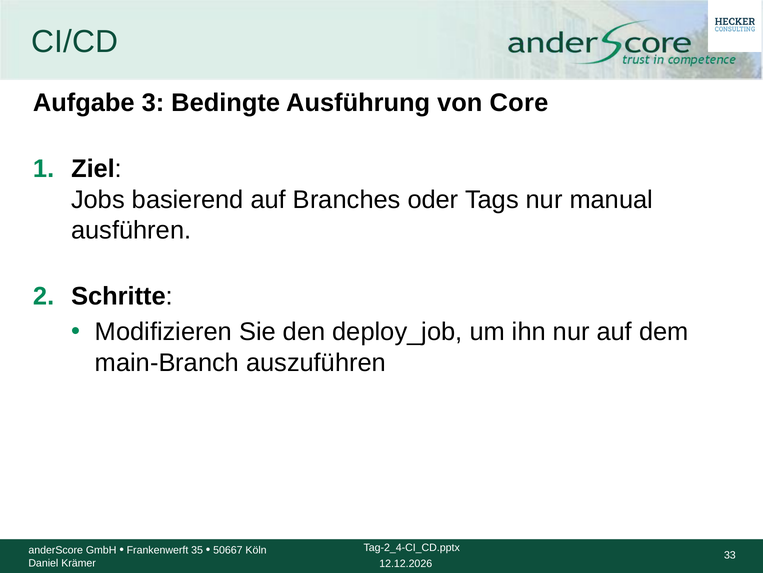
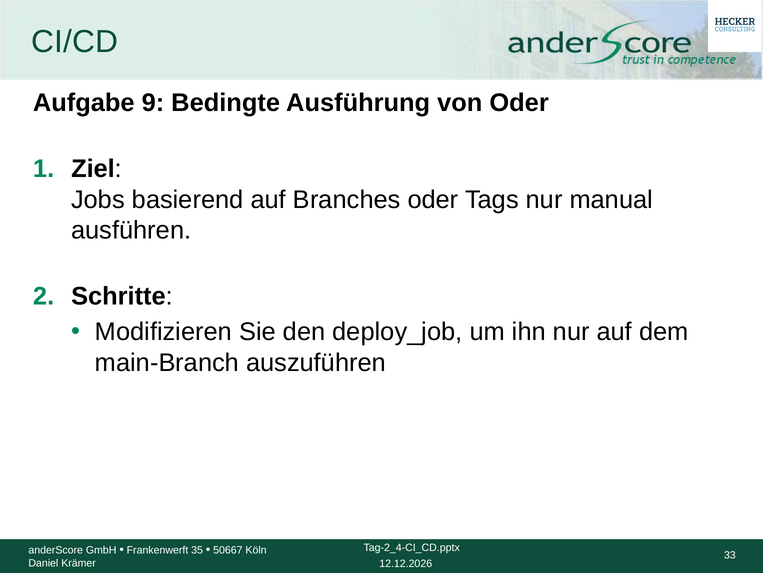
3: 3 -> 9
von Core: Core -> Oder
